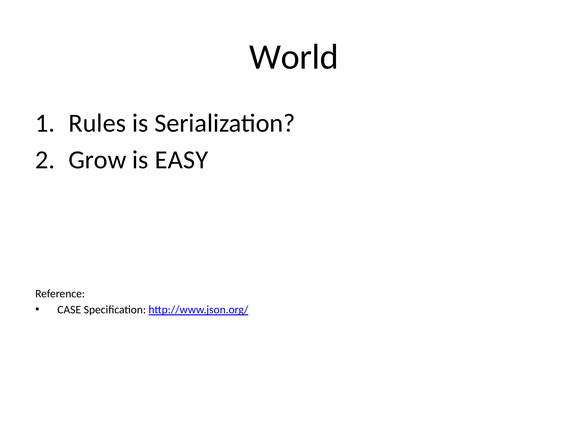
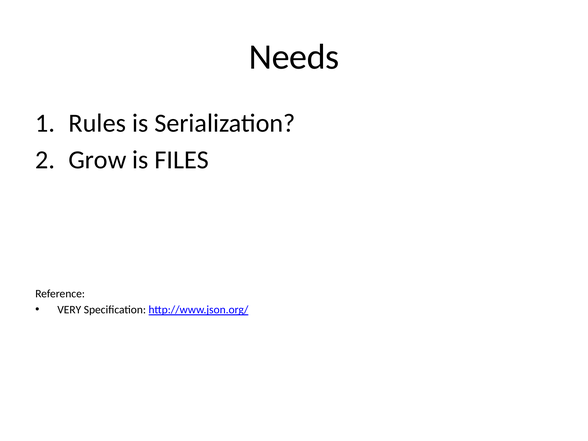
World: World -> Needs
EASY: EASY -> FILES
CASE: CASE -> VERY
